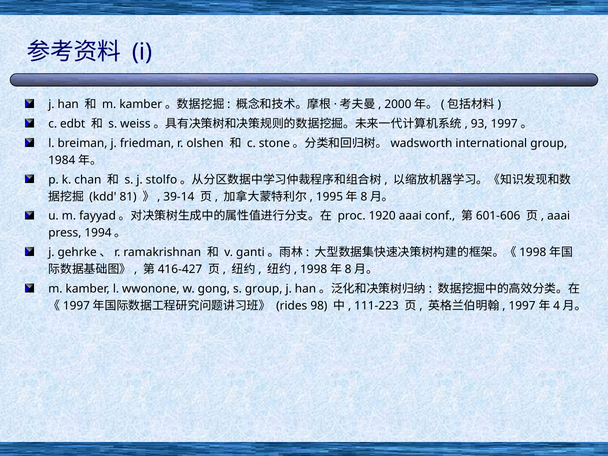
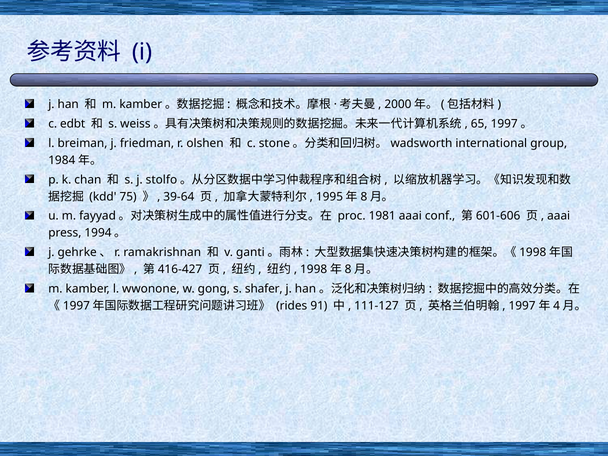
93: 93 -> 65
81: 81 -> 75
39-14: 39-14 -> 39-64
1920: 1920 -> 1981
s group: group -> shafer
98: 98 -> 91
111-223: 111-223 -> 111-127
